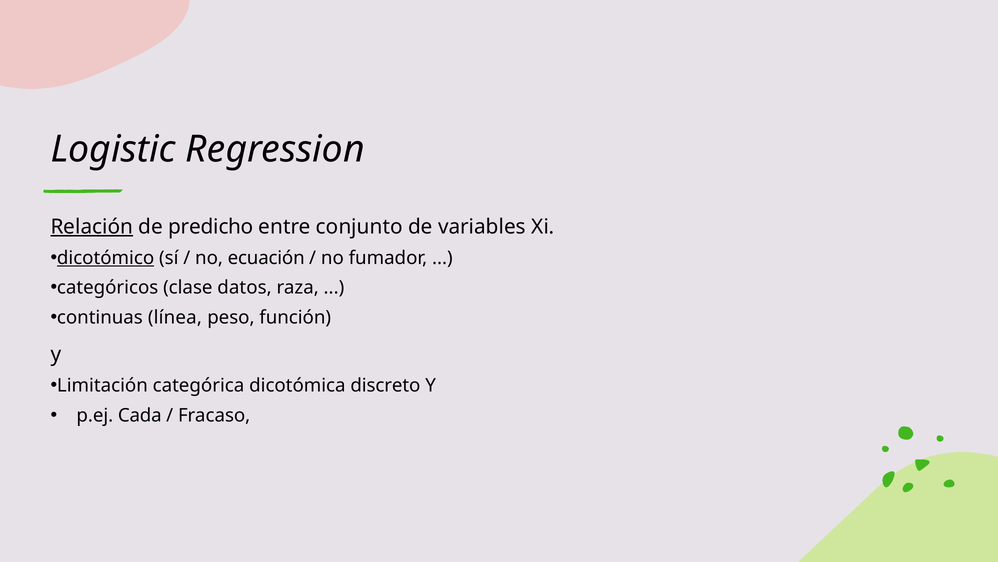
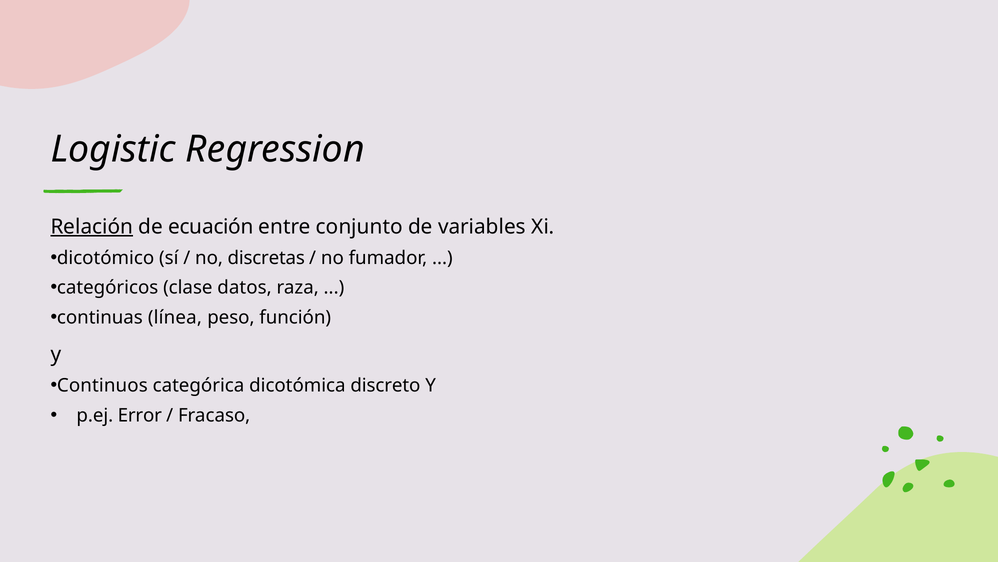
predicho: predicho -> ecuación
dicotómico underline: present -> none
ecuación: ecuación -> discretas
Limitación: Limitación -> Continuos
Cada: Cada -> Error
